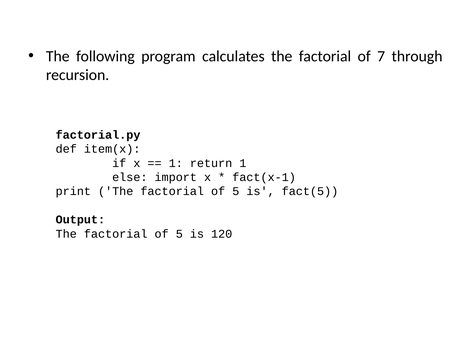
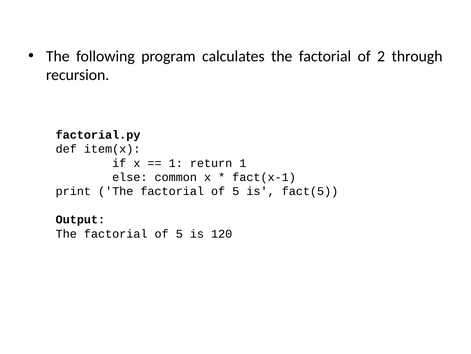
7: 7 -> 2
import: import -> common
